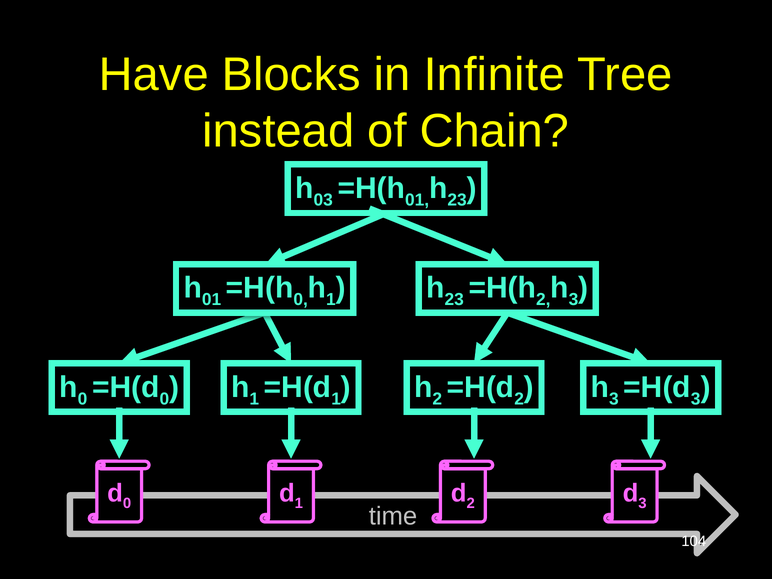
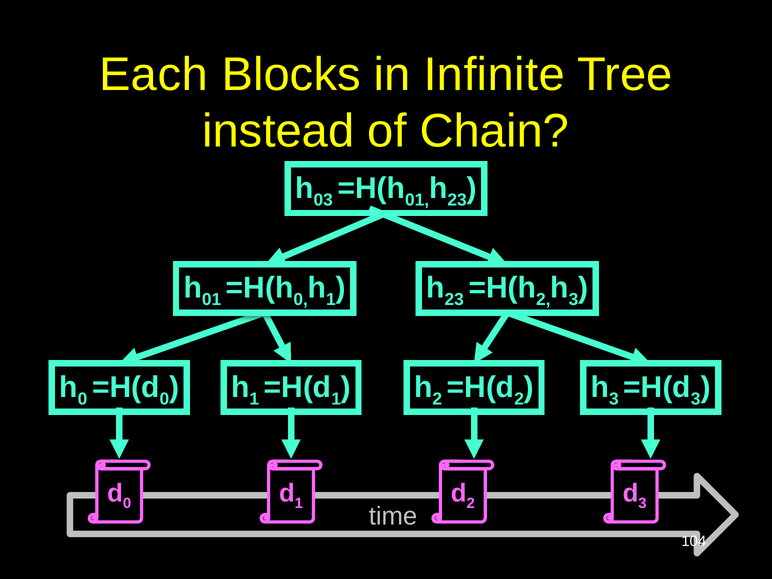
Have: Have -> Each
